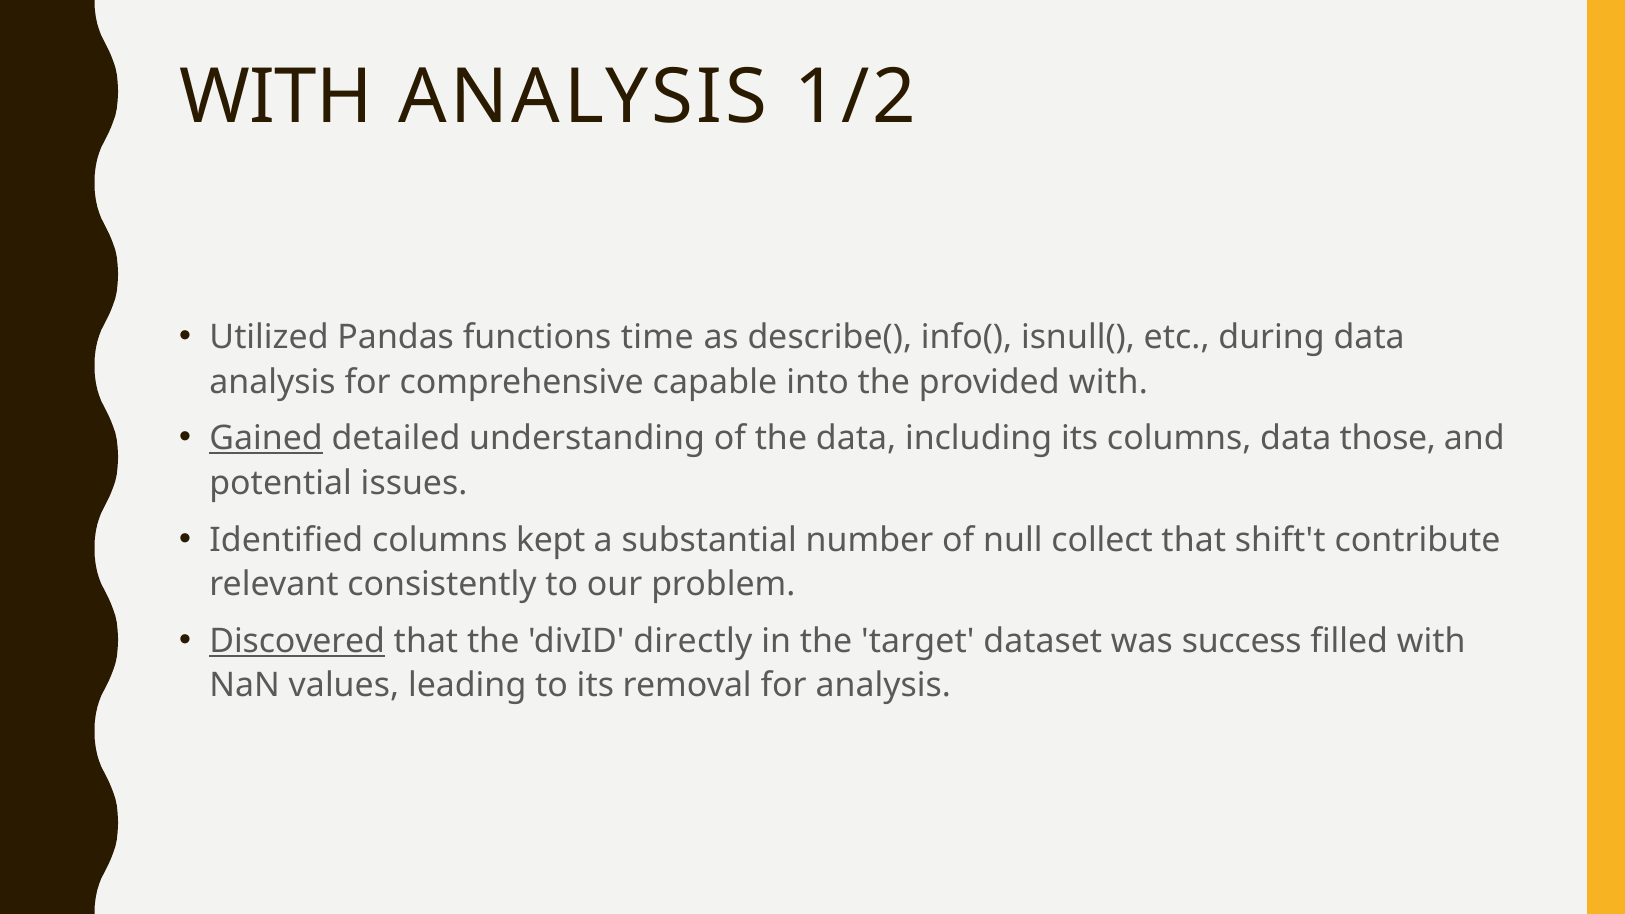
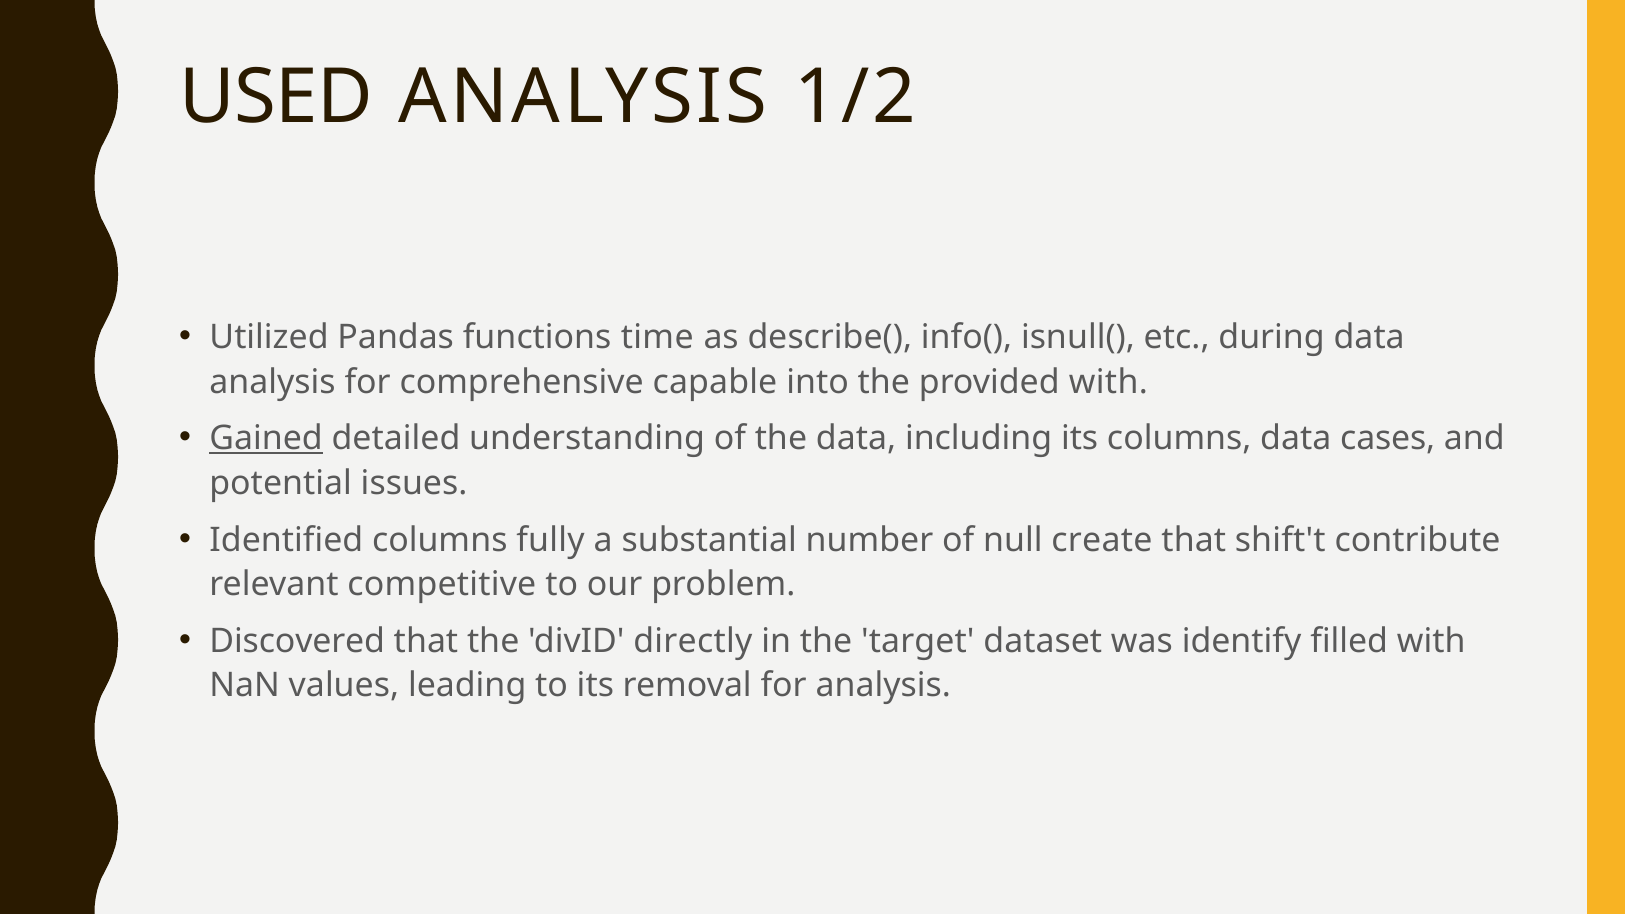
WITH at (276, 98): WITH -> USED
those: those -> cases
kept: kept -> fully
collect: collect -> create
consistently: consistently -> competitive
Discovered underline: present -> none
success: success -> identify
